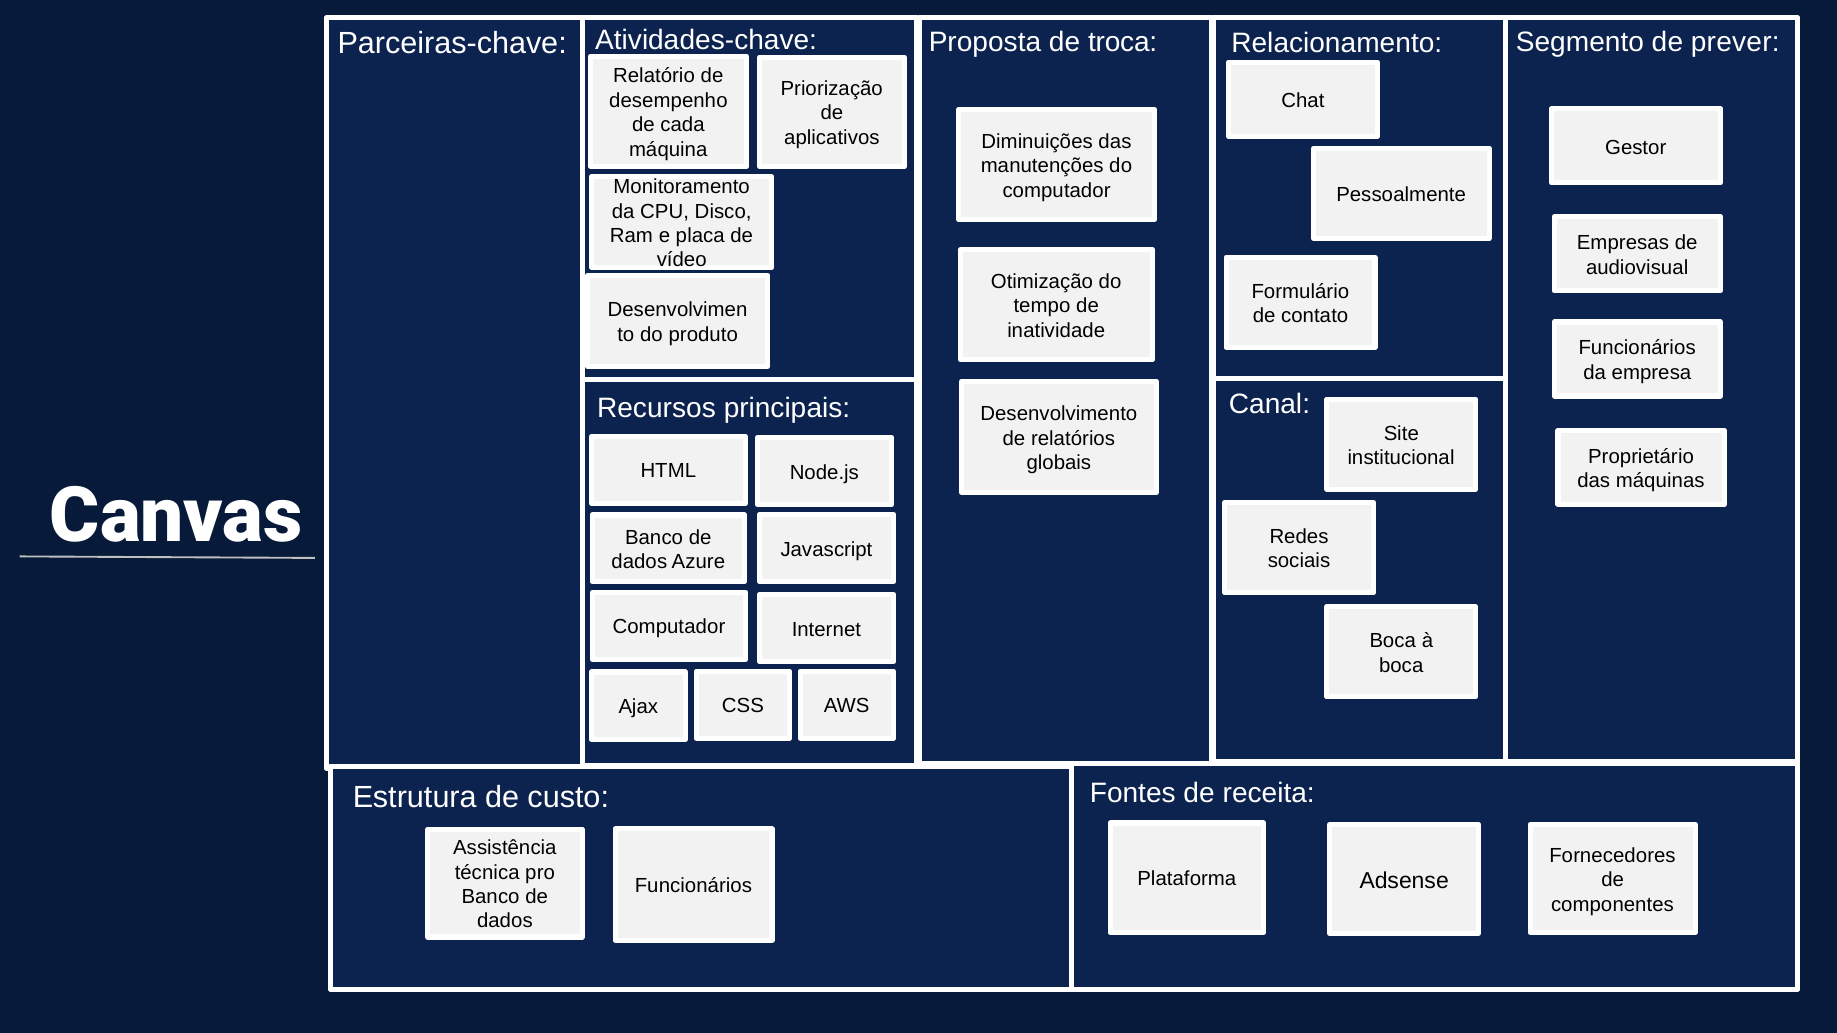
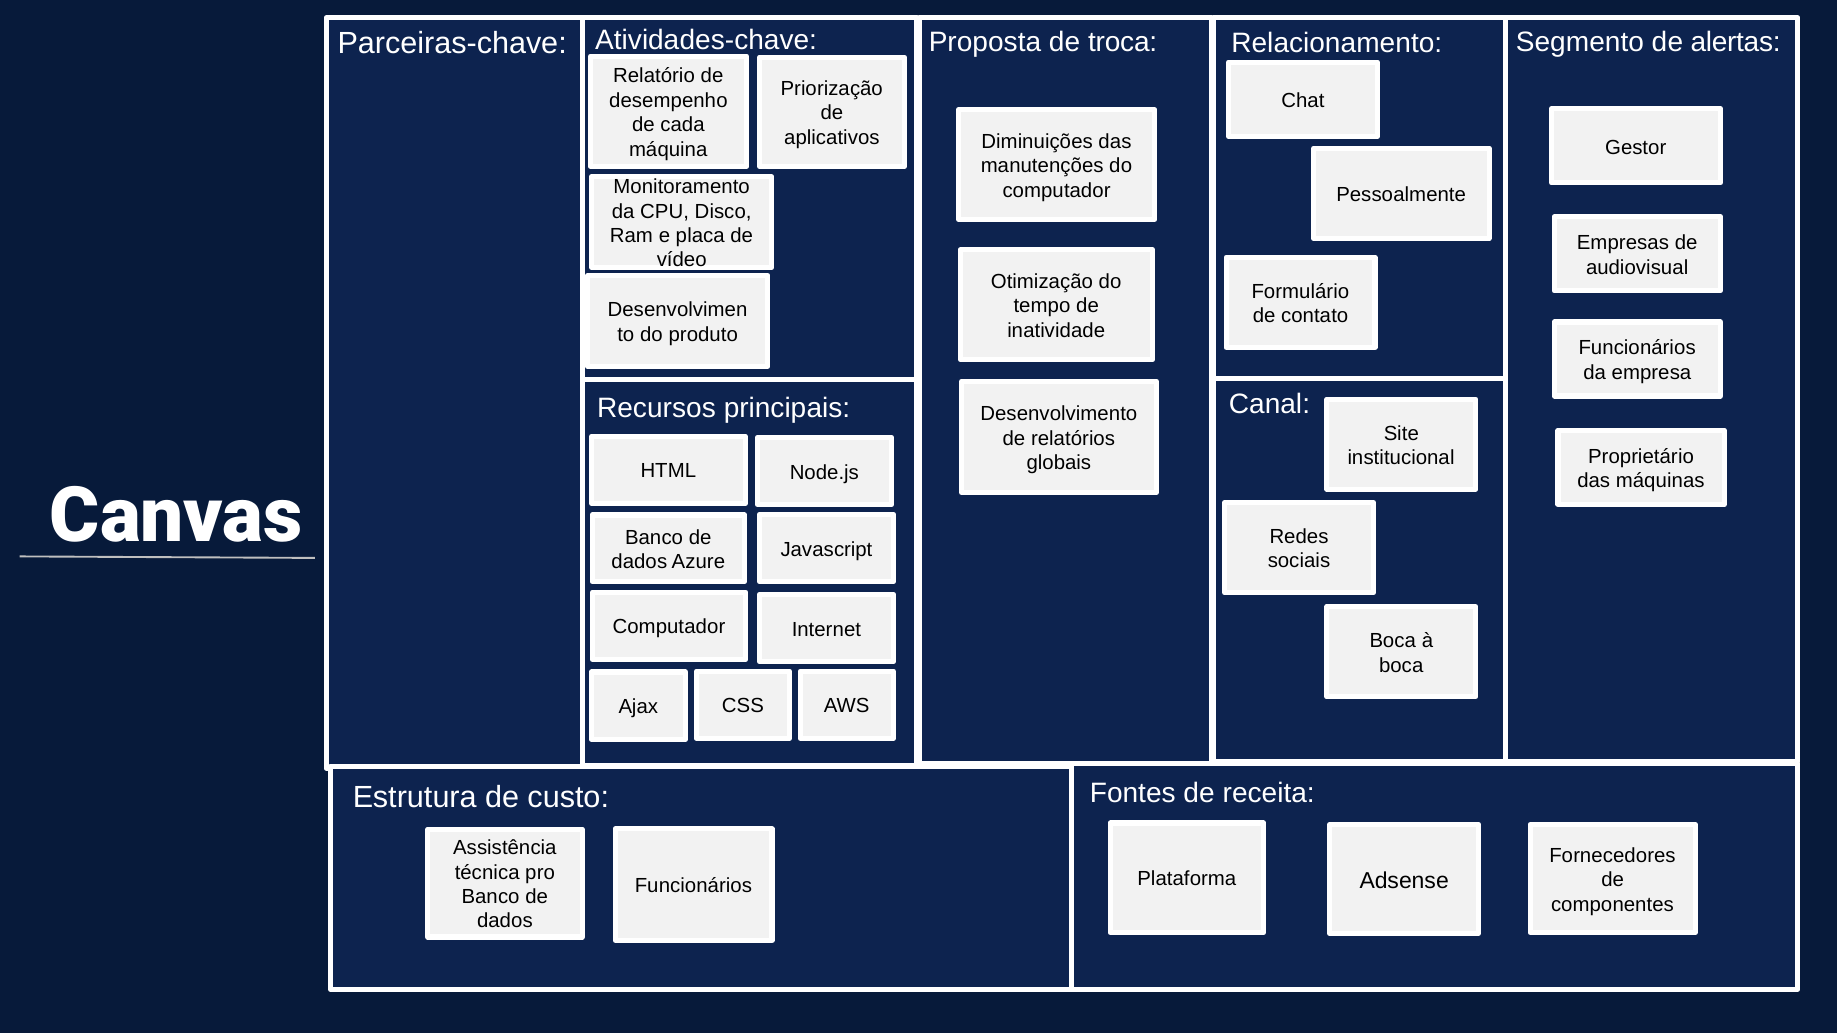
prever: prever -> alertas
